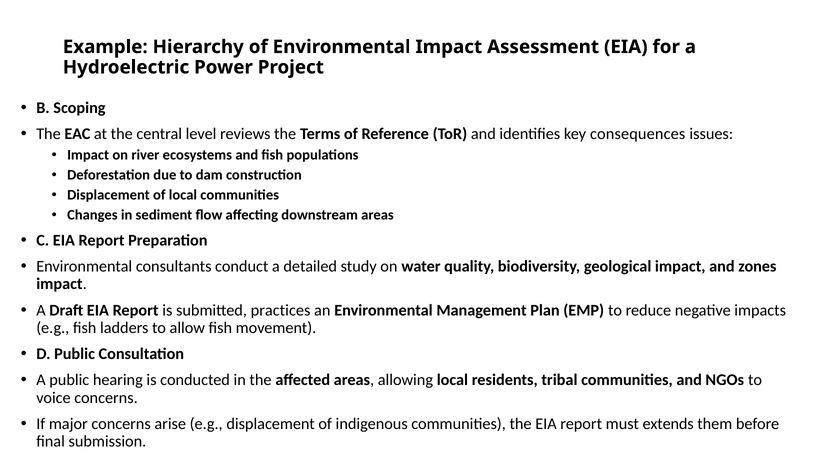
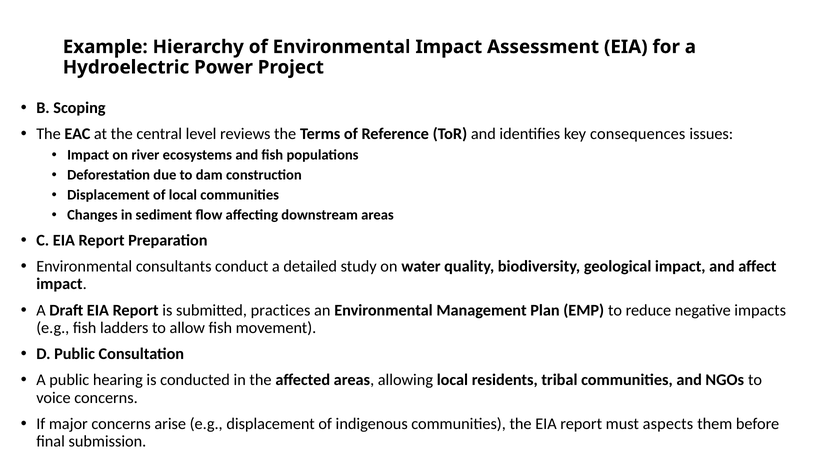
zones: zones -> affect
extends: extends -> aspects
